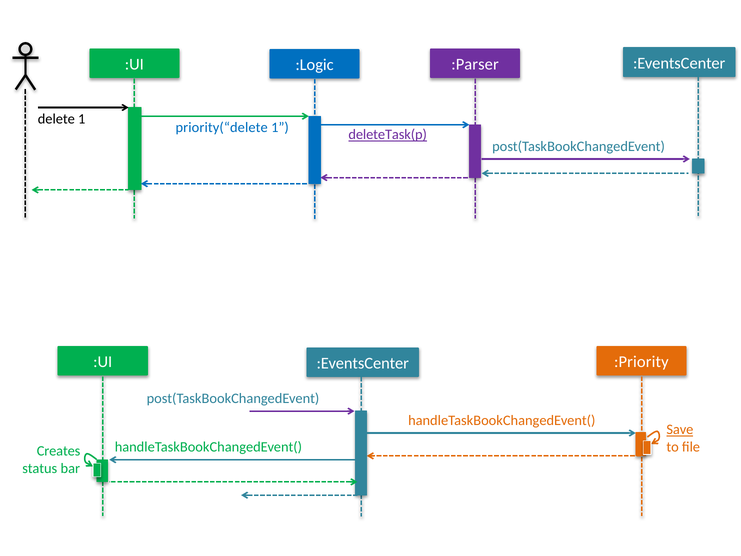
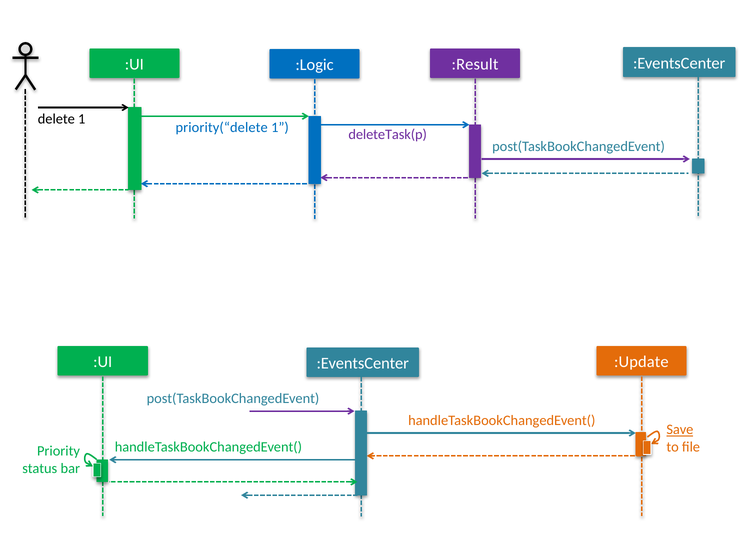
:Parser: :Parser -> :Result
deleteTask(p underline: present -> none
:Priority: :Priority -> :Update
Creates: Creates -> Priority
